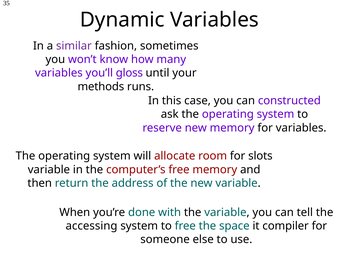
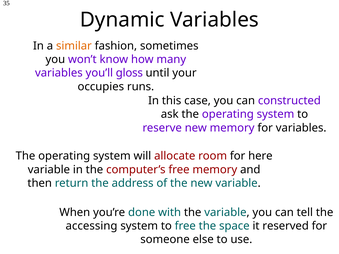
similar colour: purple -> orange
methods: methods -> occupies
slots: slots -> here
compiler: compiler -> reserved
